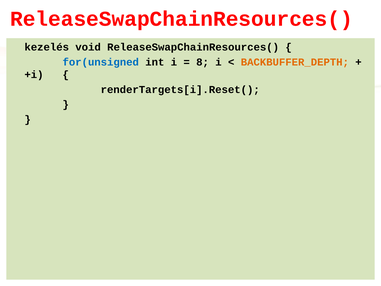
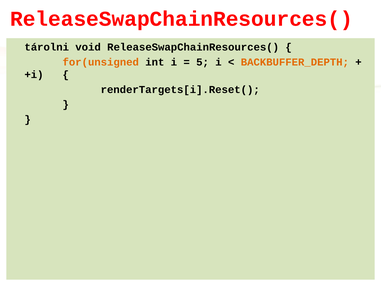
kezelés: kezelés -> tárolni
for(unsigned colour: blue -> orange
8: 8 -> 5
